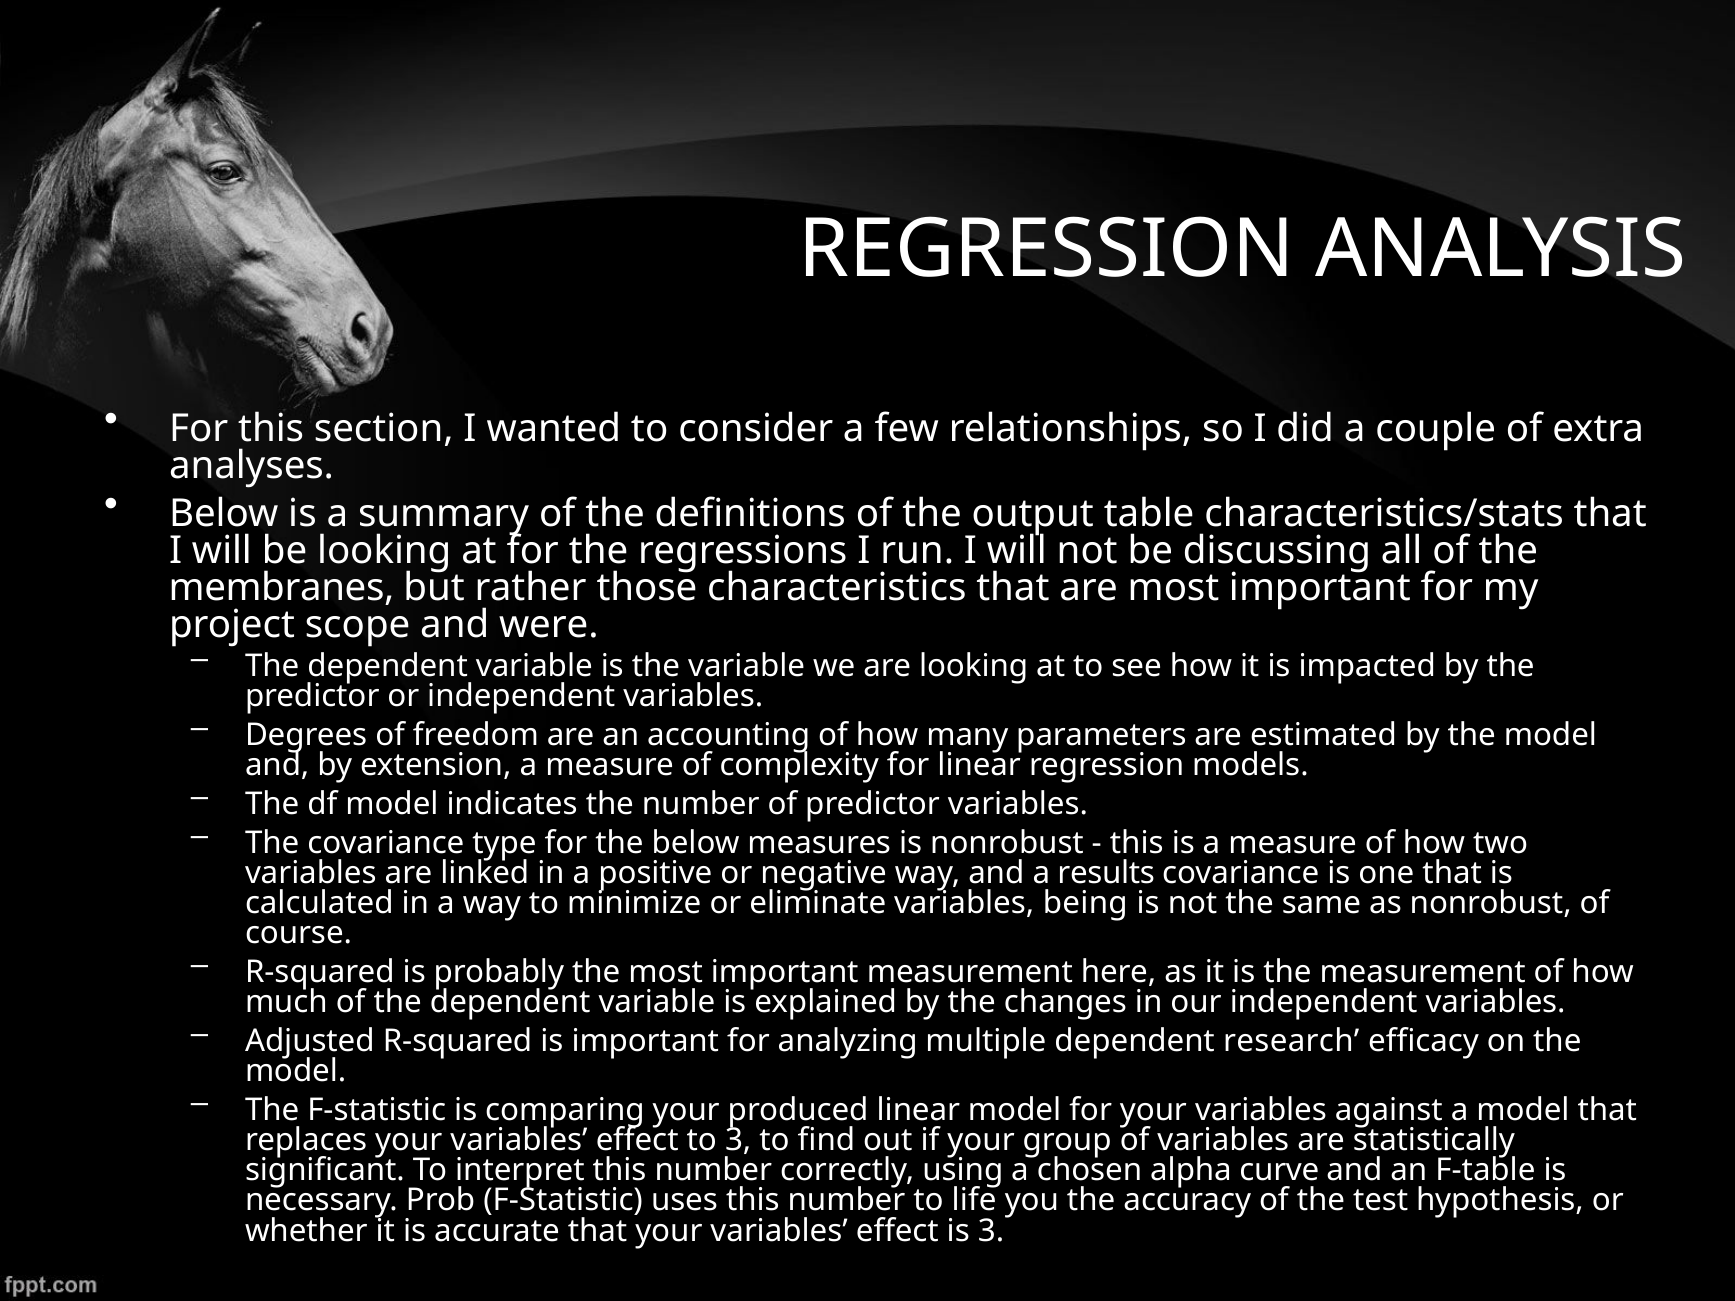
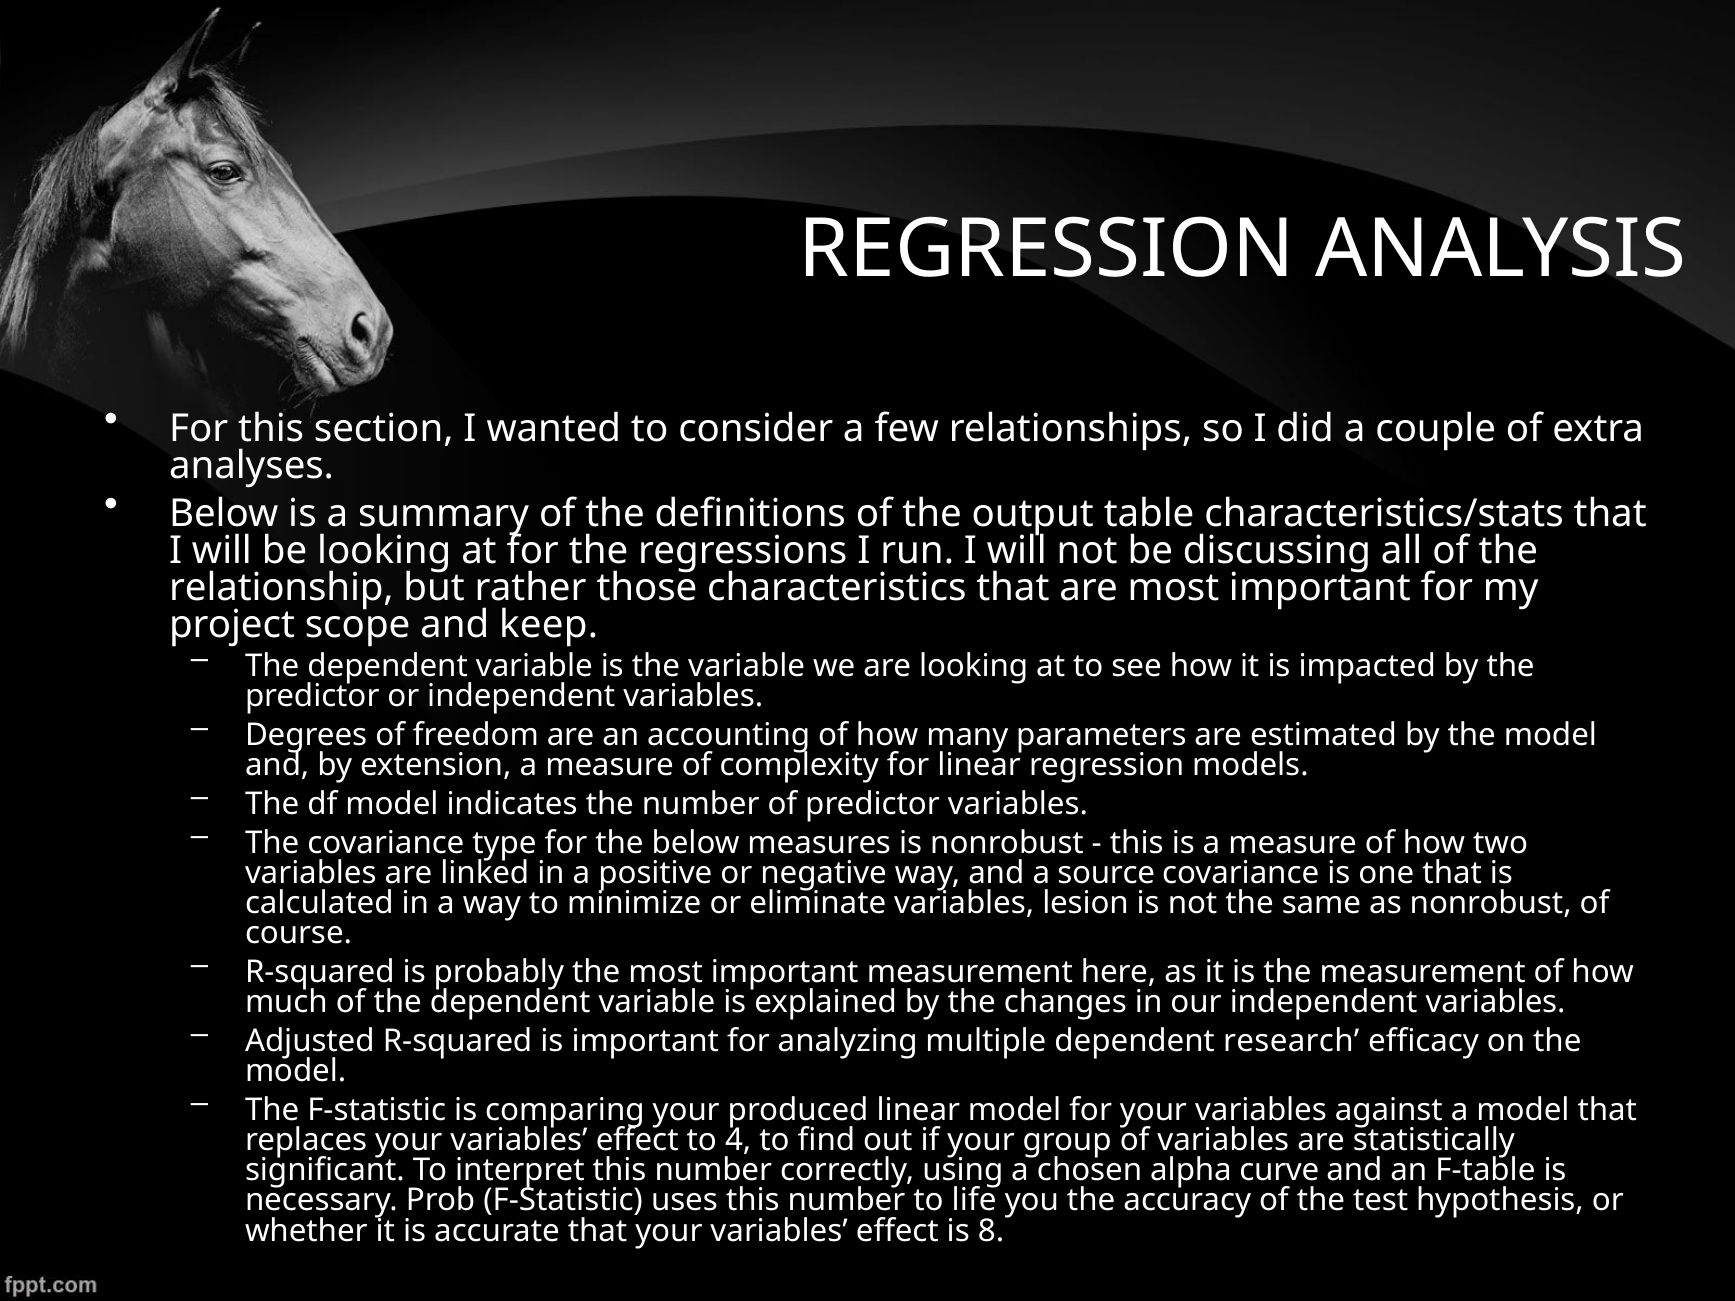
membranes: membranes -> relationship
were: were -> keep
results: results -> source
being: being -> lesion
to 3: 3 -> 4
is 3: 3 -> 8
